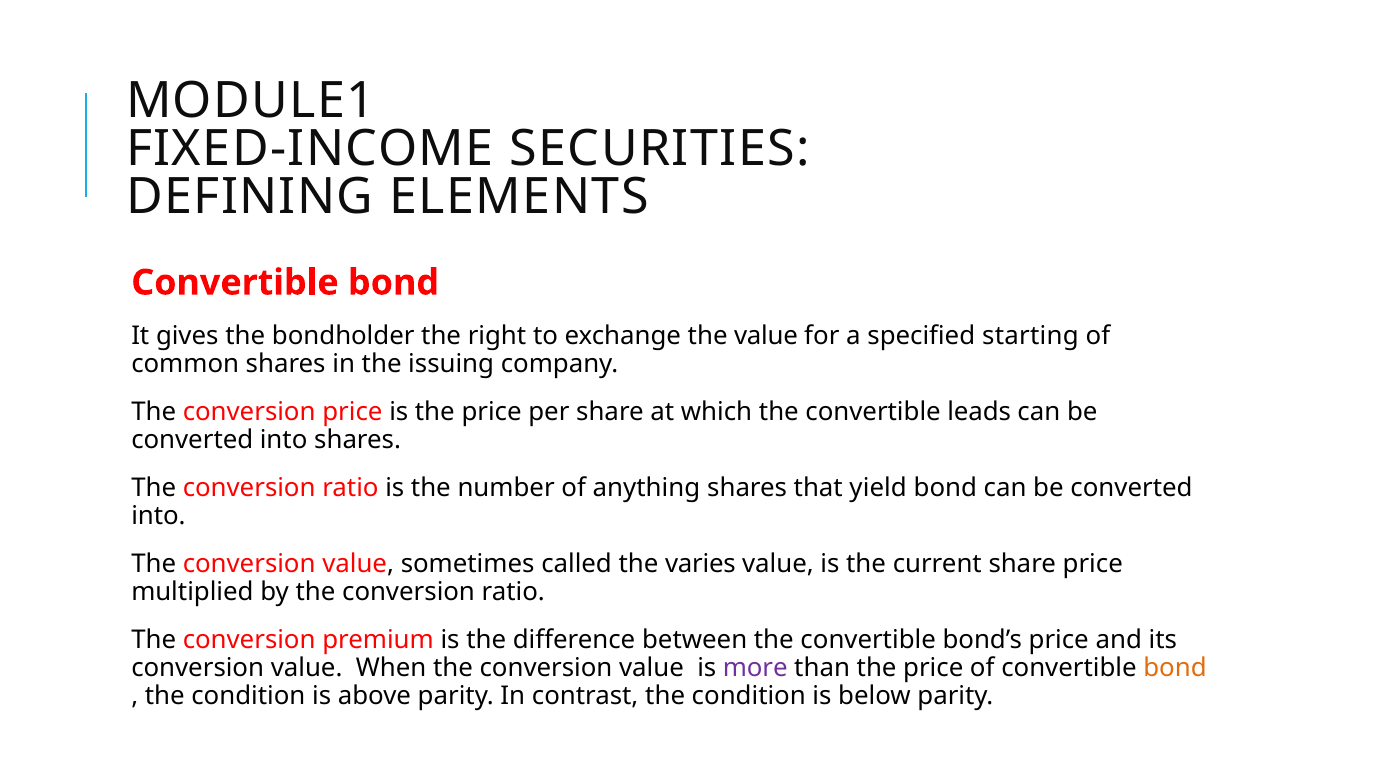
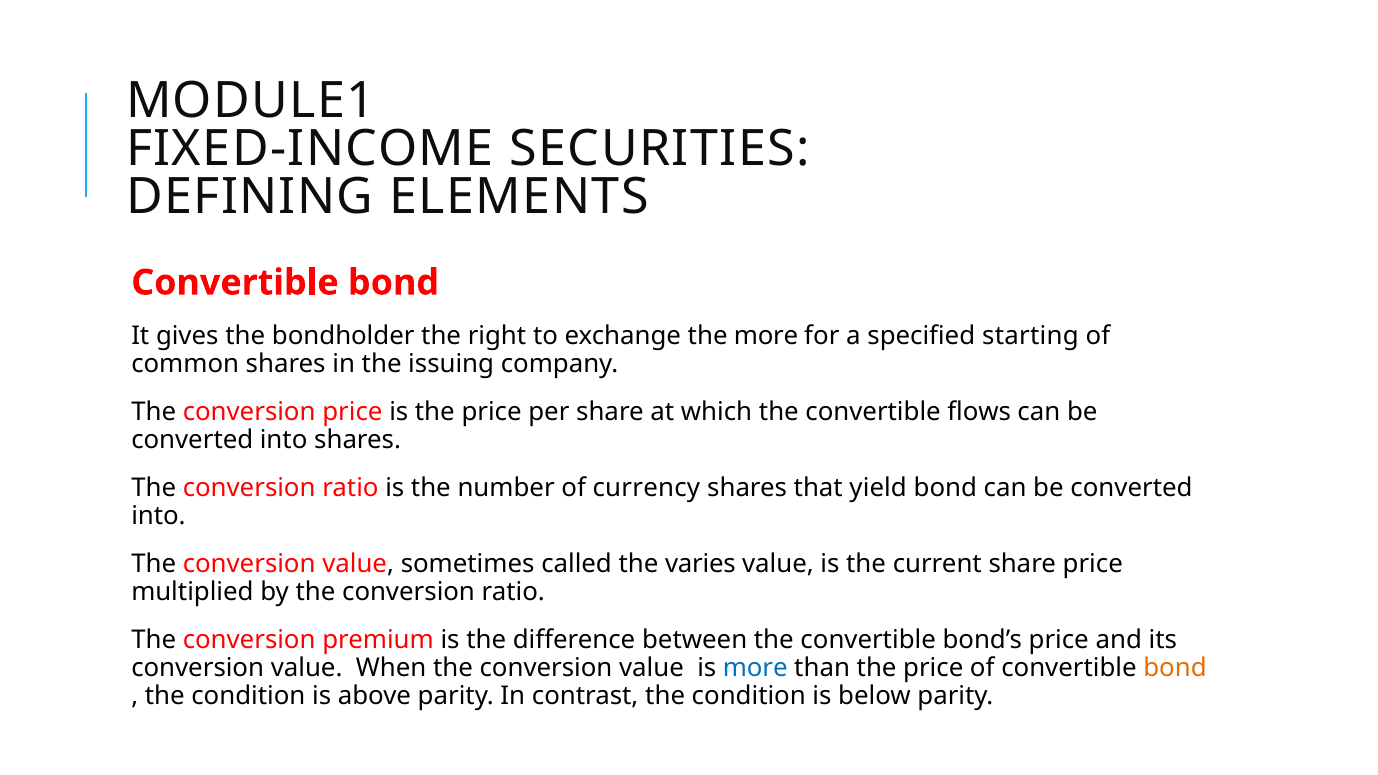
the value: value -> more
leads: leads -> flows
anything: anything -> currency
more at (755, 668) colour: purple -> blue
